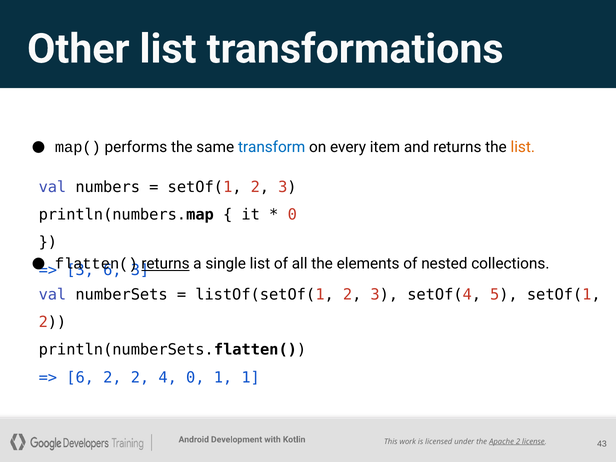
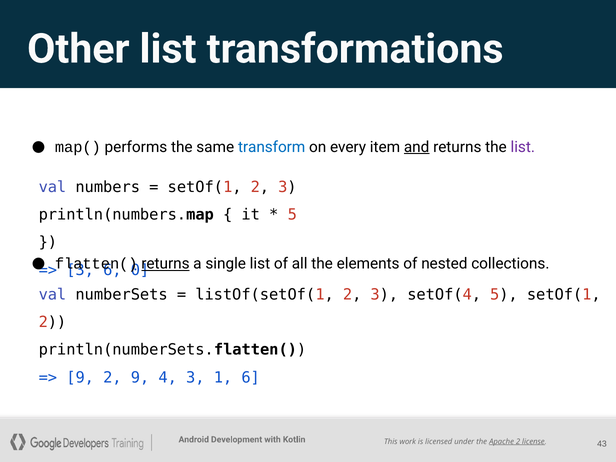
and underline: none -> present
list at (523, 147) colour: orange -> purple
0 at (292, 215): 0 -> 5
3 at (140, 270): 3 -> 0
6 at (80, 377): 6 -> 9
2 2: 2 -> 9
4 0: 0 -> 3
1 1: 1 -> 6
